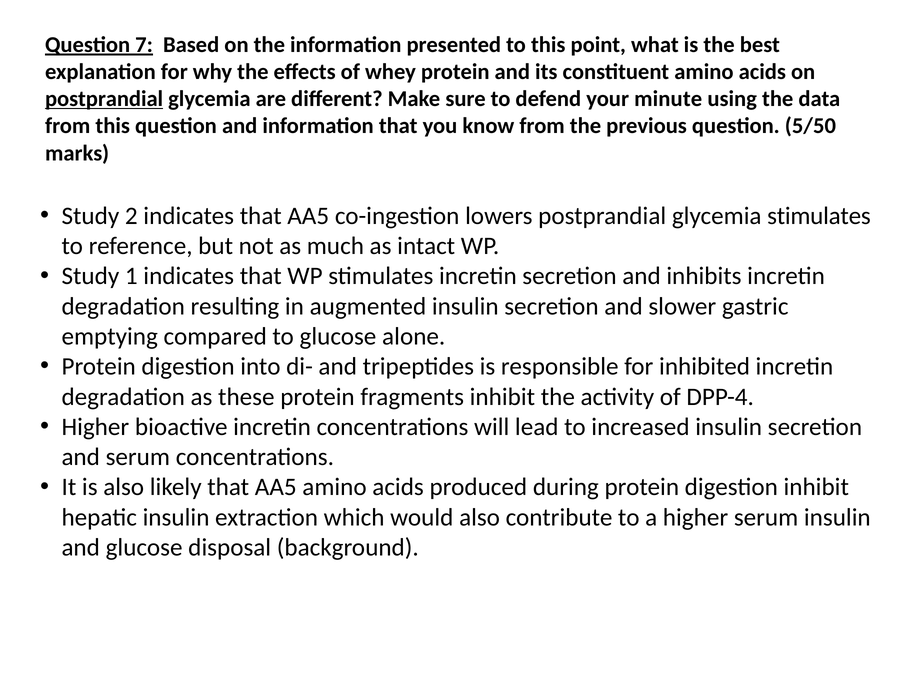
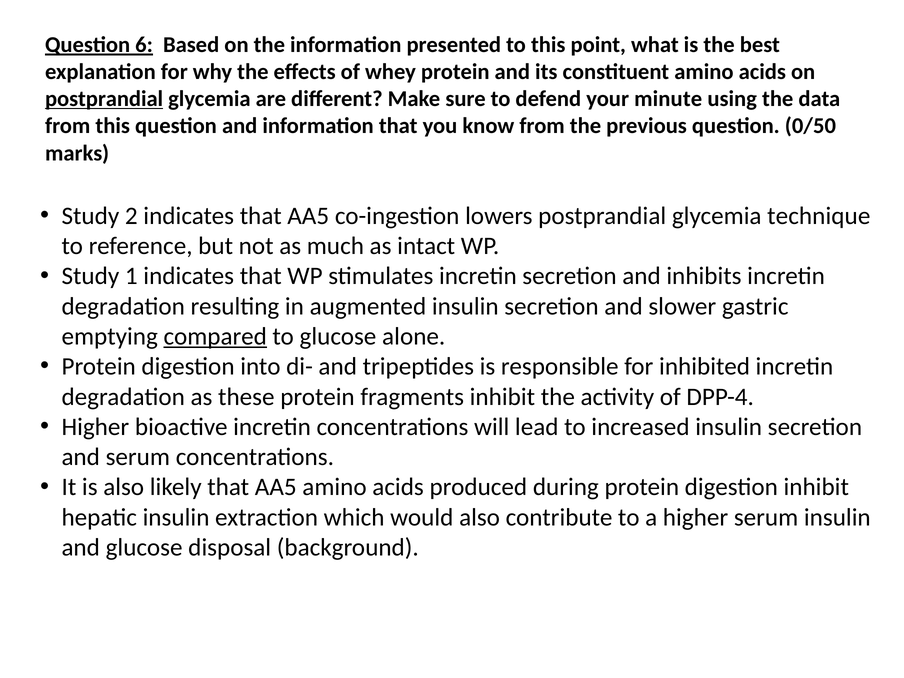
7: 7 -> 6
5/50: 5/50 -> 0/50
glycemia stimulates: stimulates -> technique
compared underline: none -> present
